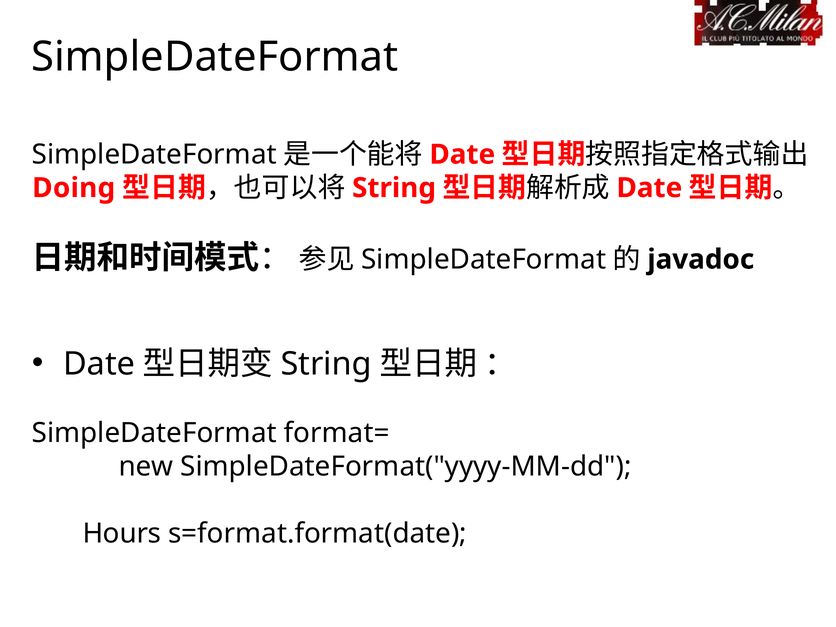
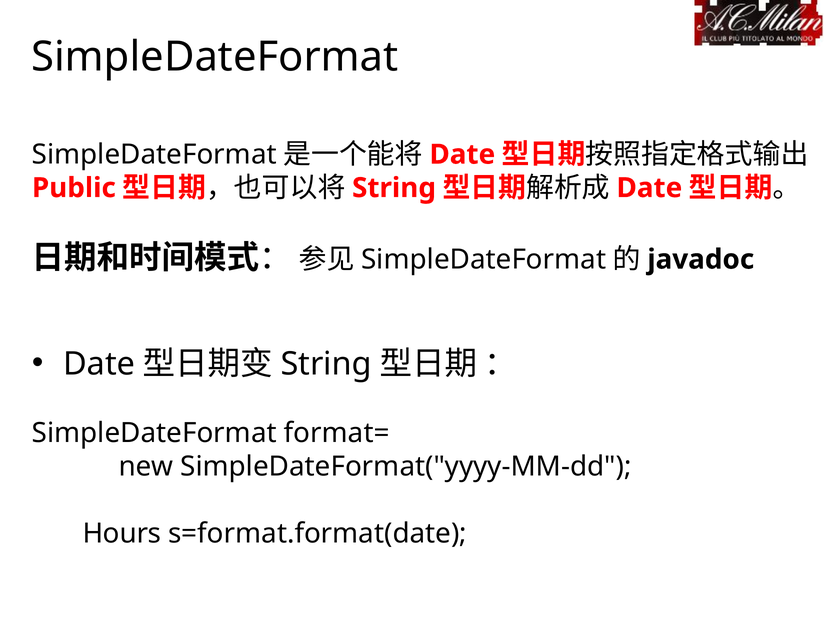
Doing: Doing -> Public
